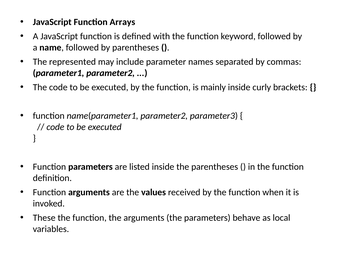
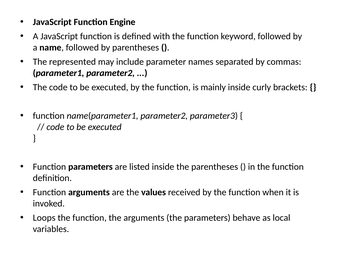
Arrays: Arrays -> Engine
These: These -> Loops
